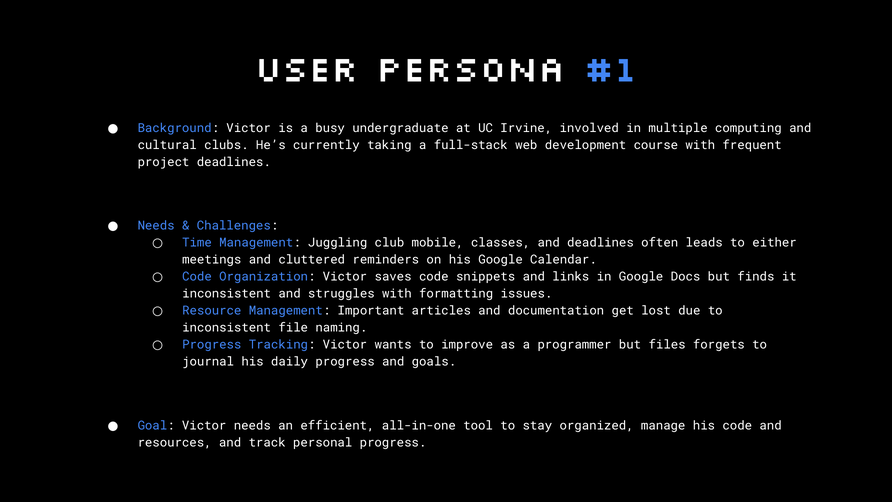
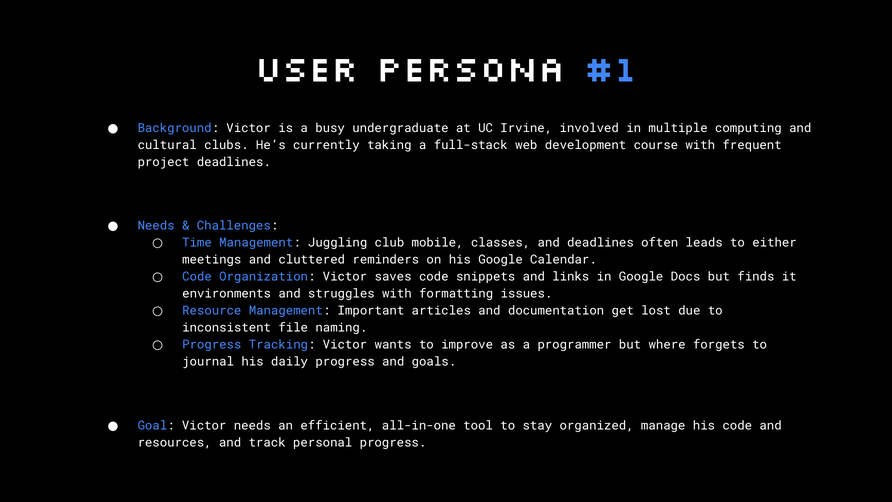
inconsistent at (227, 294): inconsistent -> environments
files: files -> where
